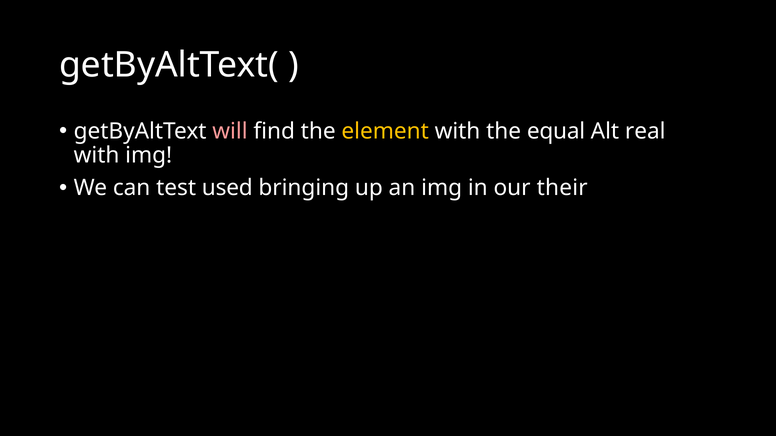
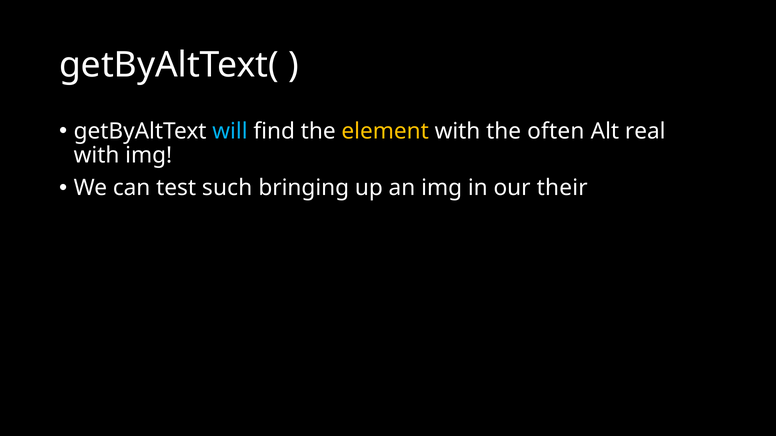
will colour: pink -> light blue
equal: equal -> often
used: used -> such
